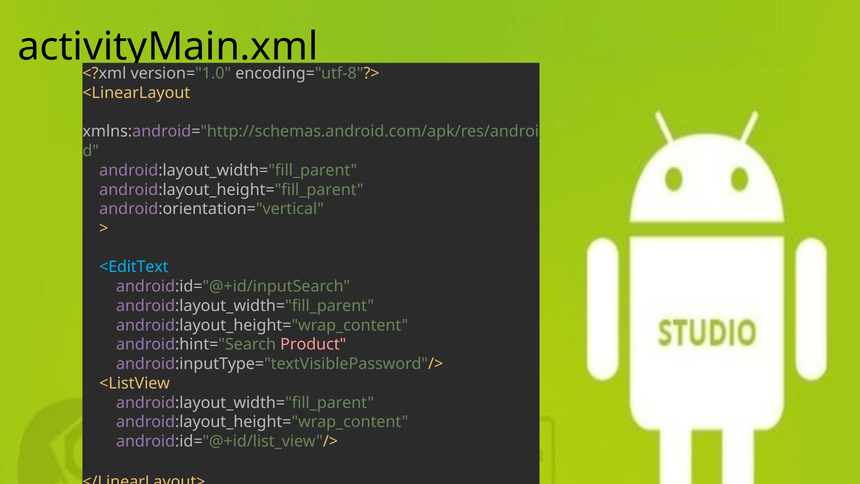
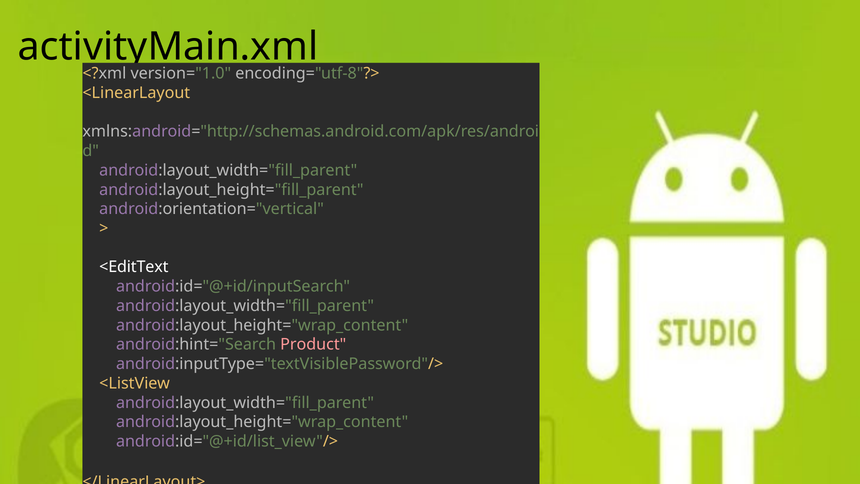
<EditText colour: light blue -> white
